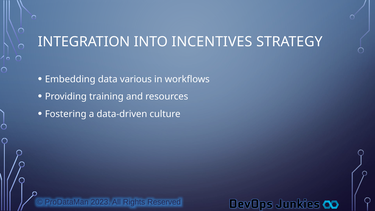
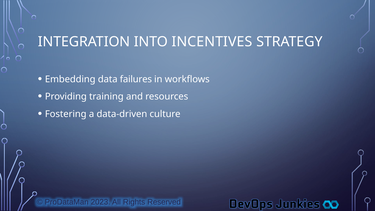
various: various -> failures
